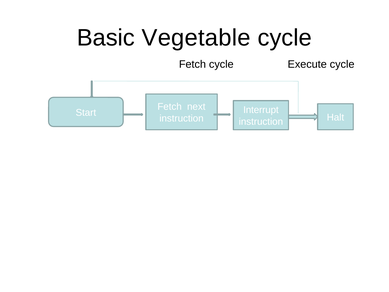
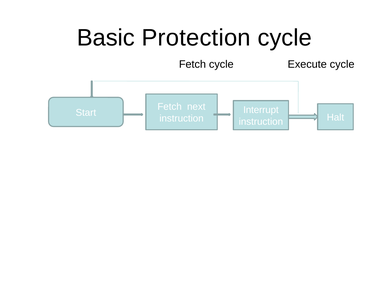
Vegetable: Vegetable -> Protection
